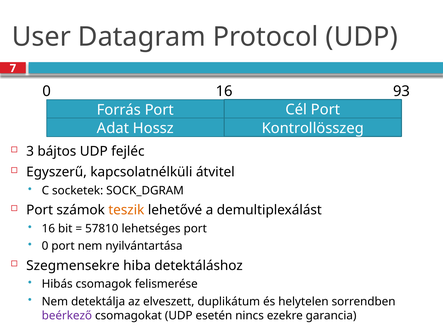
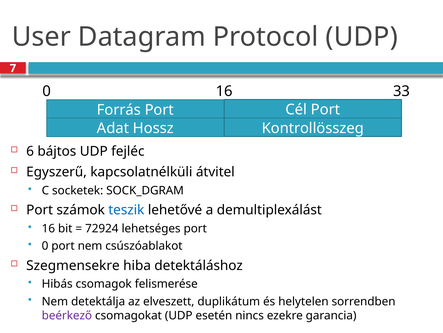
93: 93 -> 33
3: 3 -> 6
teszik colour: orange -> blue
57810: 57810 -> 72924
nyilvántartása: nyilvántartása -> csúszóablakot
